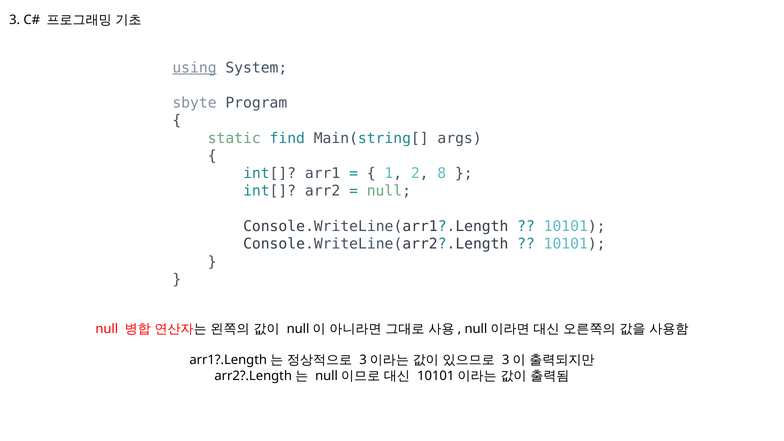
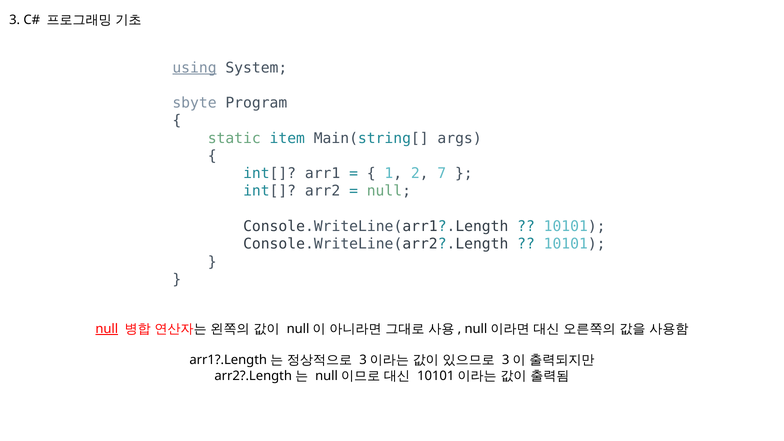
find: find -> item
8: 8 -> 7
null at (107, 329) underline: none -> present
